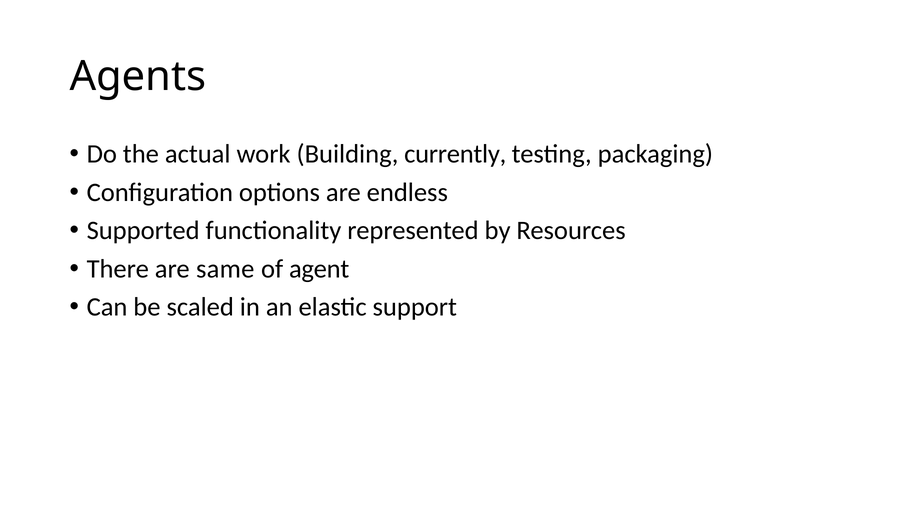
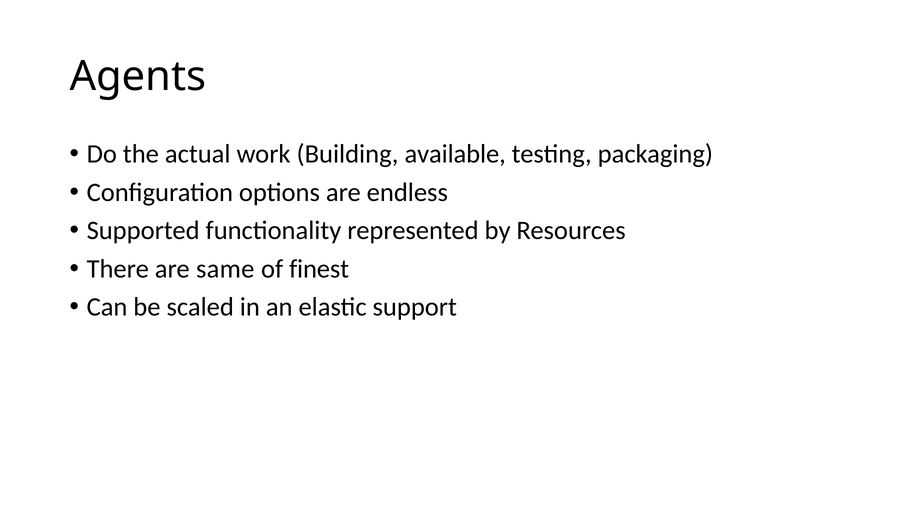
currently: currently -> available
agent: agent -> finest
